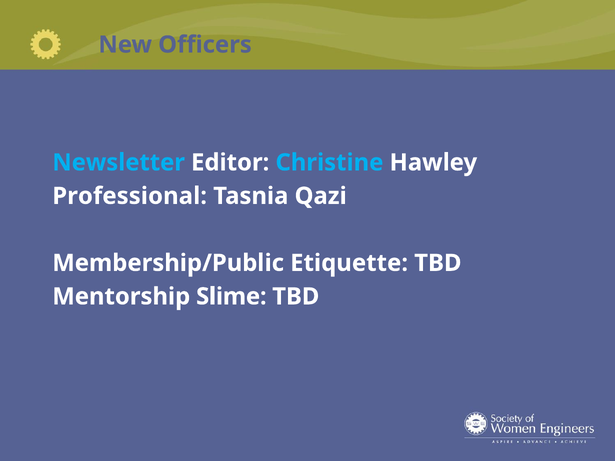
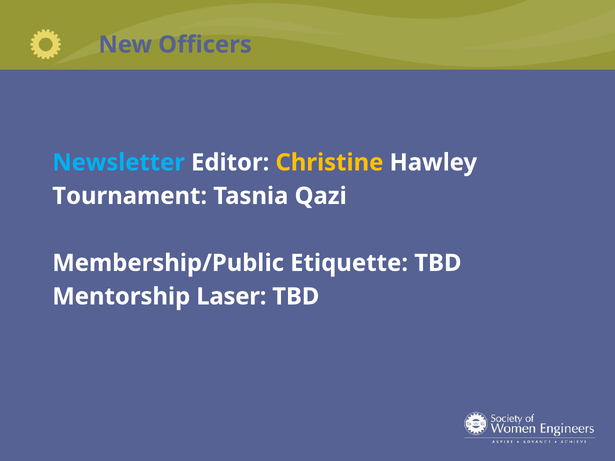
Christine colour: light blue -> yellow
Professional: Professional -> Tournament
Slime: Slime -> Laser
